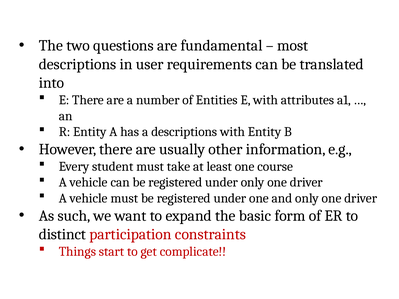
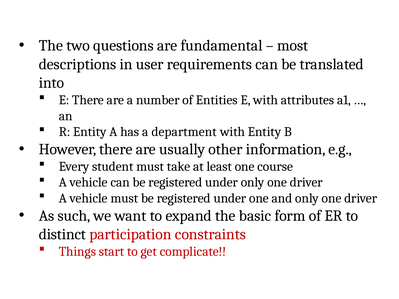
a descriptions: descriptions -> department
